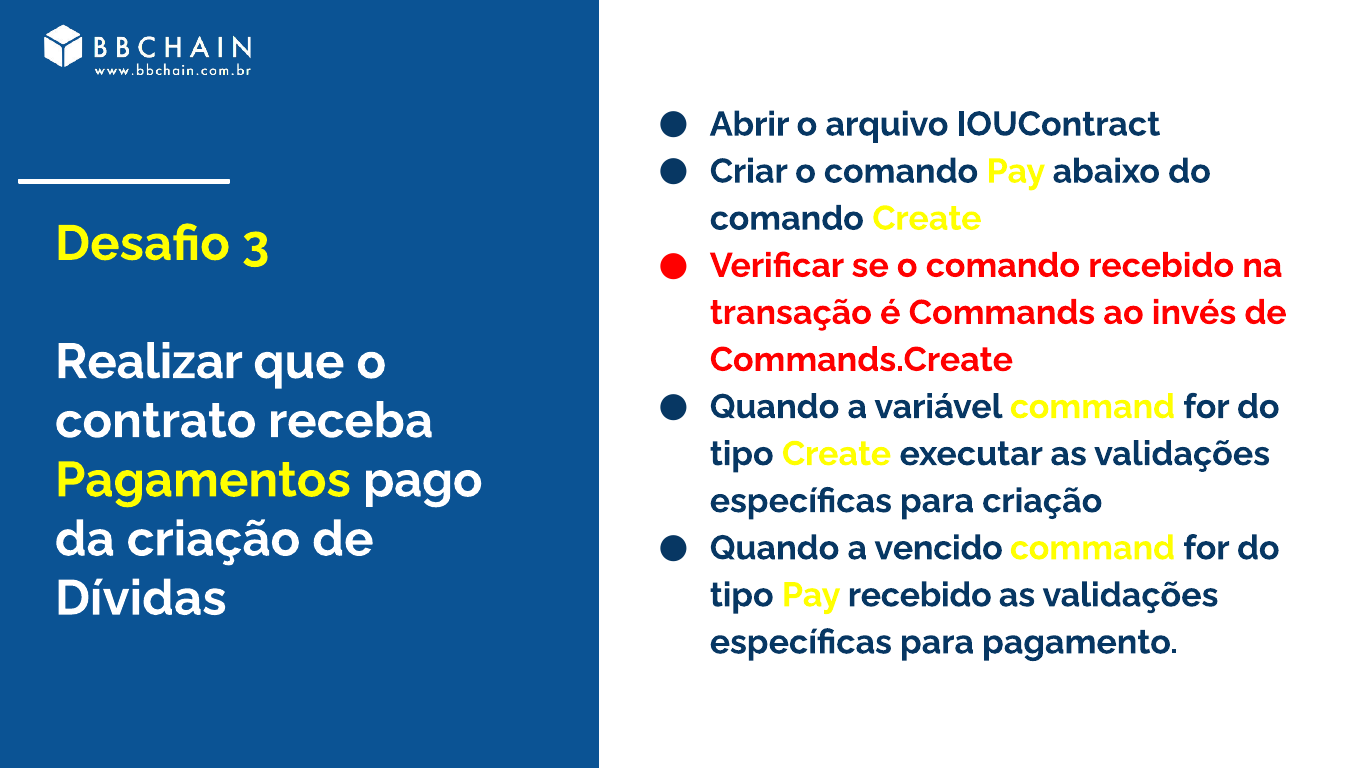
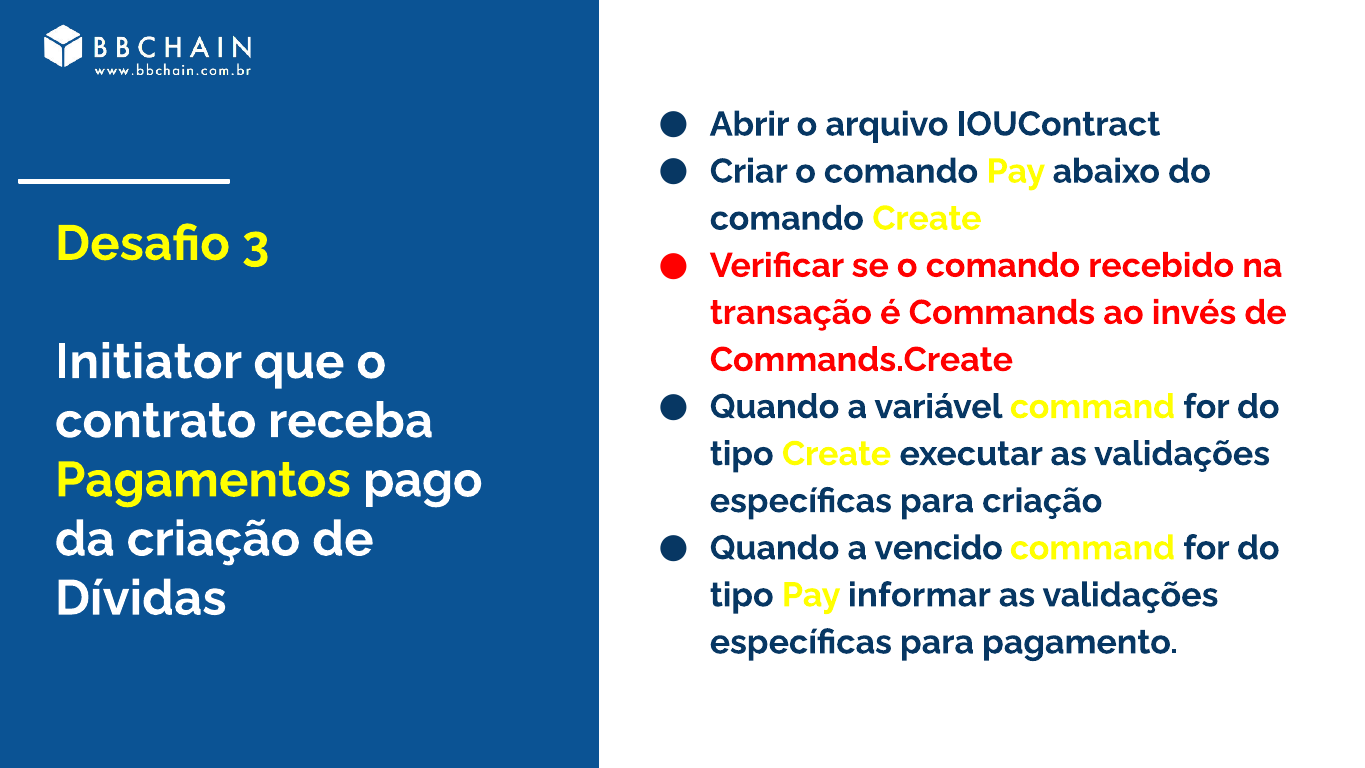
Realizar: Realizar -> Initiator
Pay recebido: recebido -> informar
